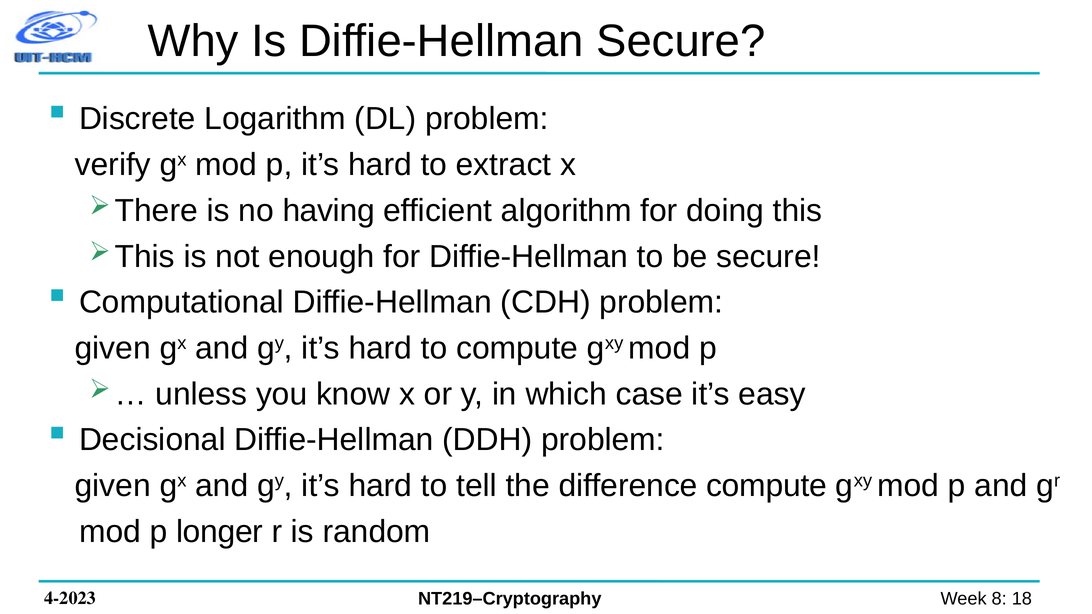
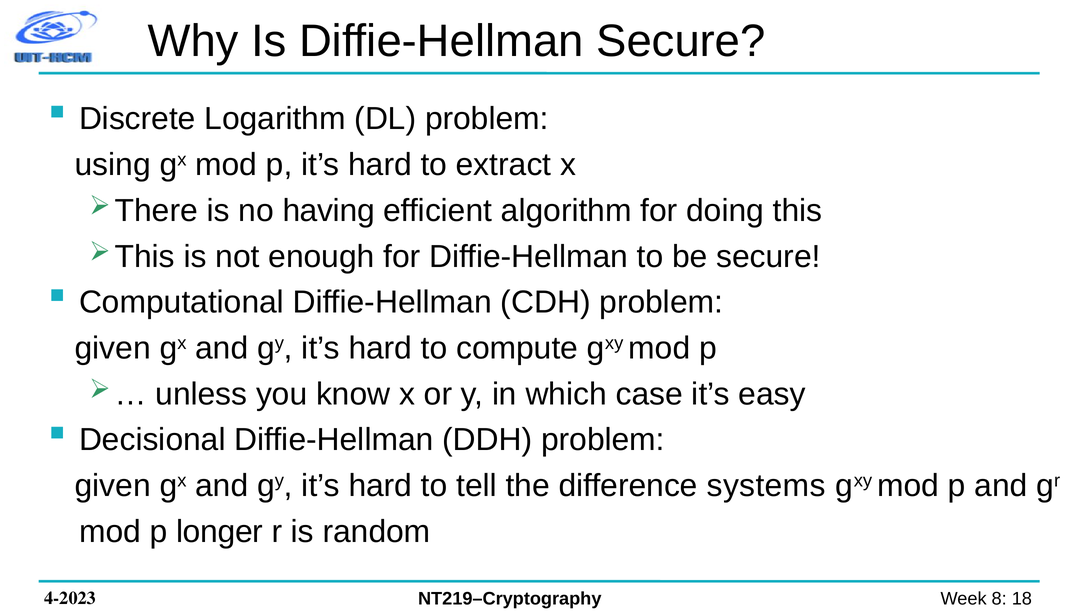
verify: verify -> using
difference compute: compute -> systems
